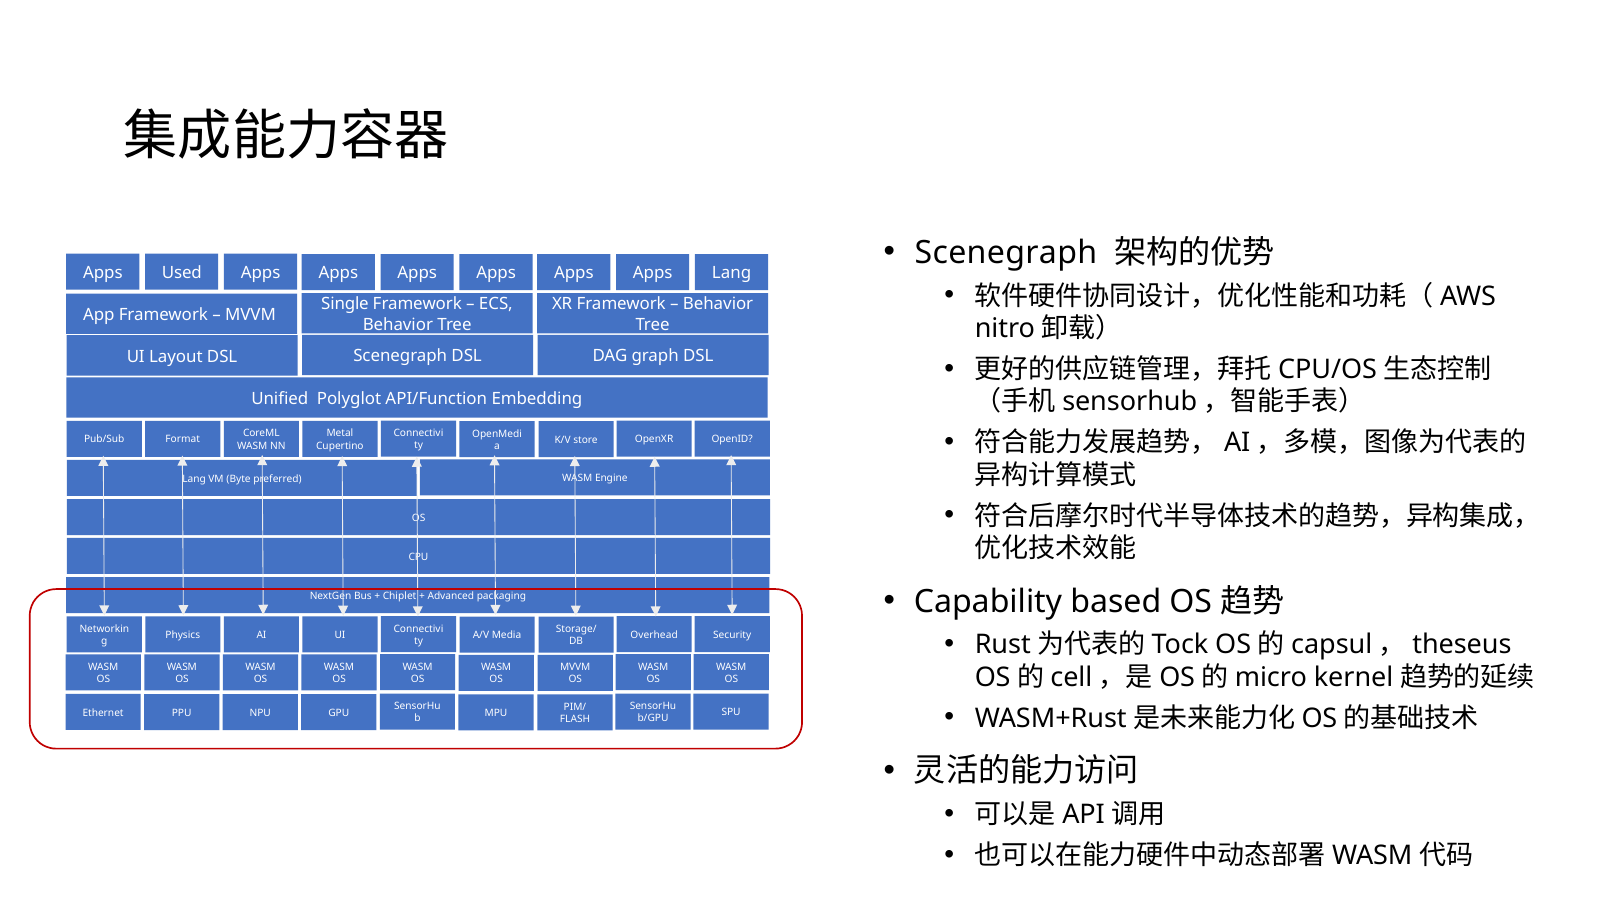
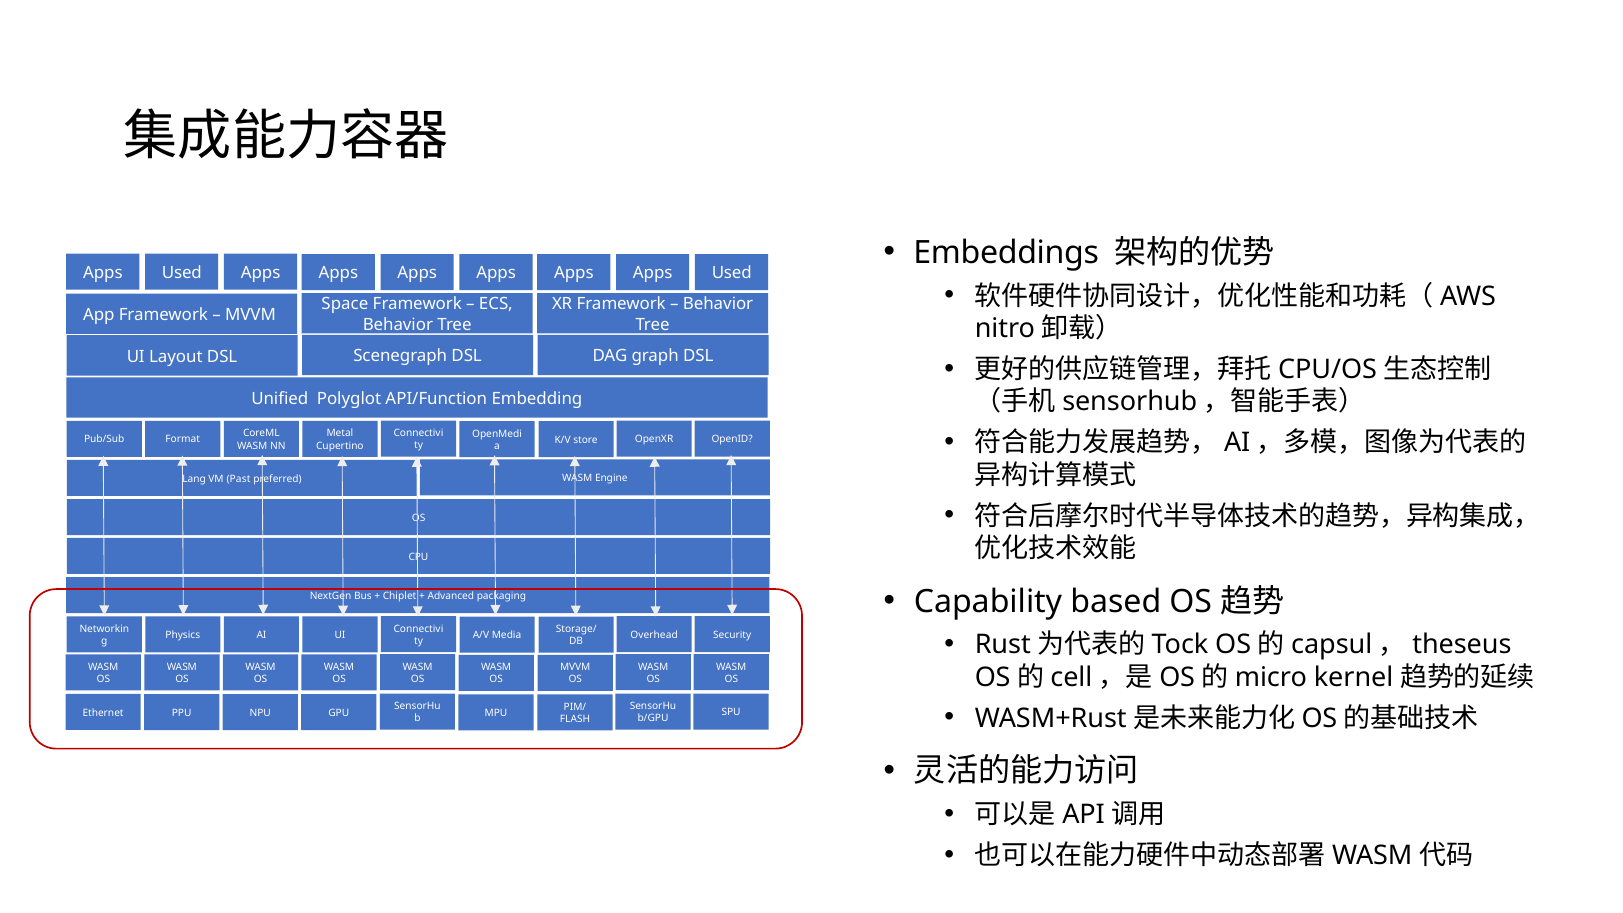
Scenegraph at (1006, 253): Scenegraph -> Embeddings
Apps Apps Lang: Lang -> Used
Single: Single -> Space
Byte: Byte -> Past
